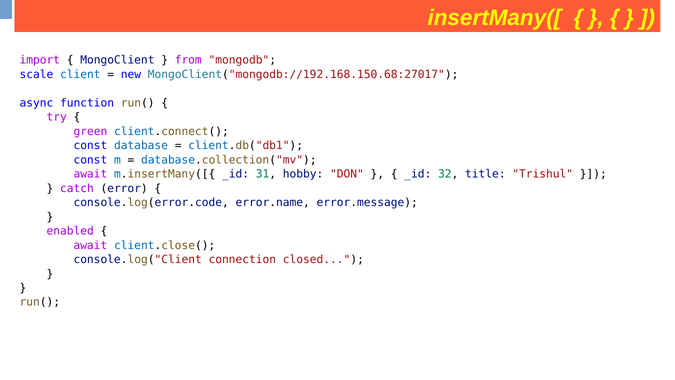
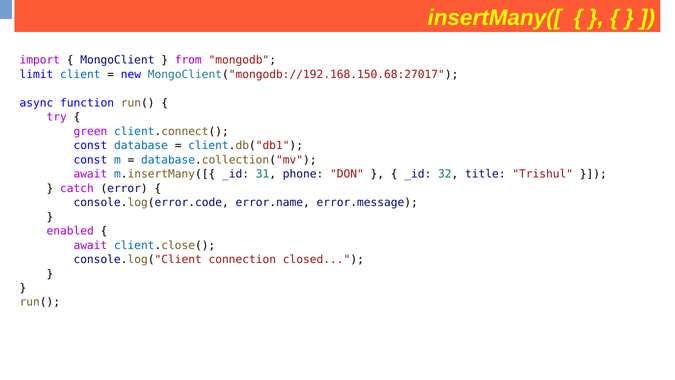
scale: scale -> limit
hobby: hobby -> phone
